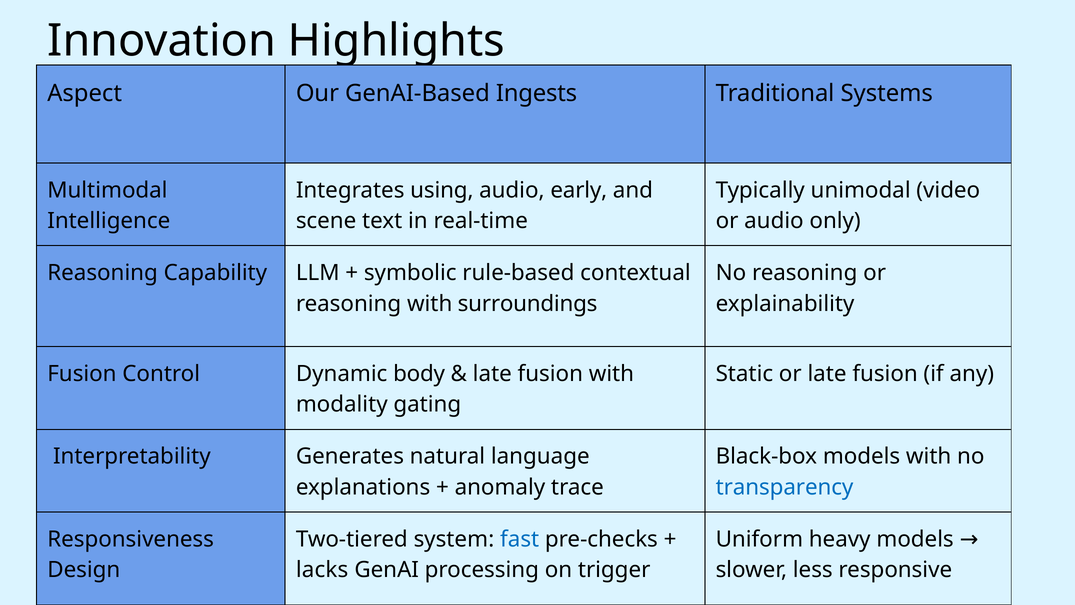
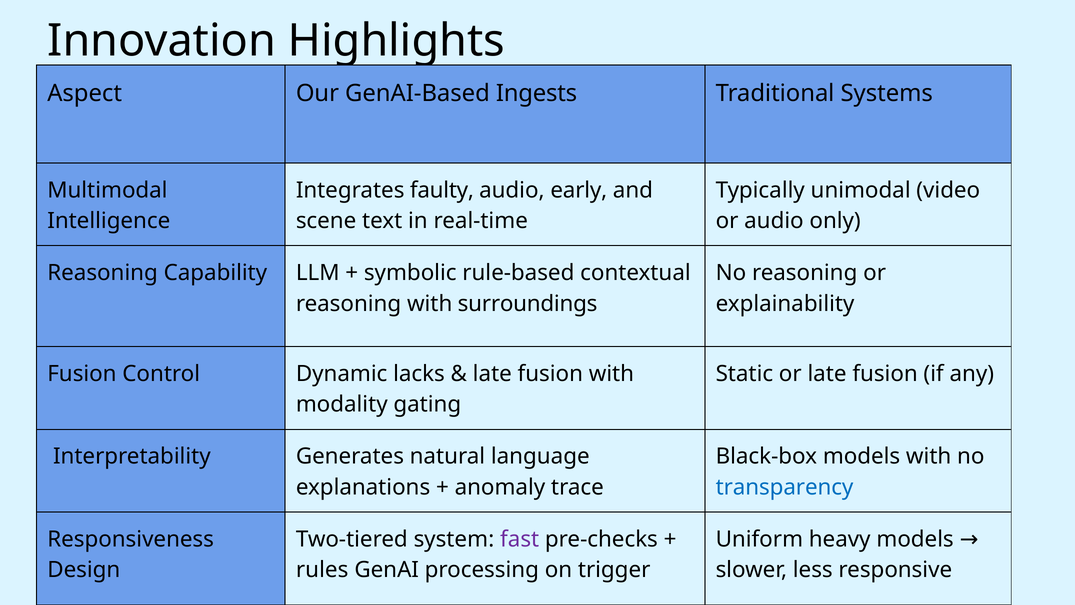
using: using -> faulty
body: body -> lacks
fast colour: blue -> purple
lacks: lacks -> rules
